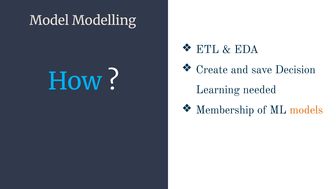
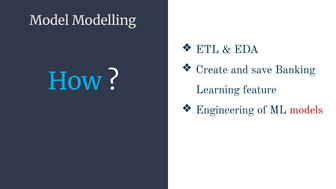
Decision: Decision -> Banking
needed: needed -> feature
Membership: Membership -> Engineering
models colour: orange -> red
